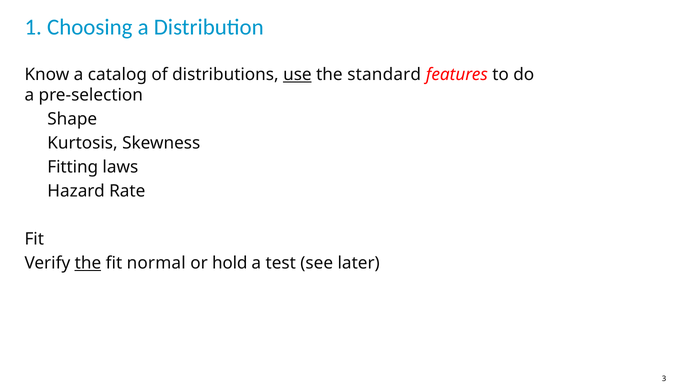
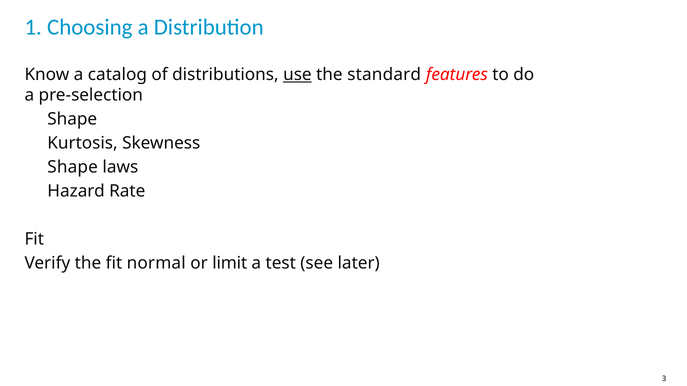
Fitting at (73, 167): Fitting -> Shape
the at (88, 263) underline: present -> none
hold: hold -> limit
